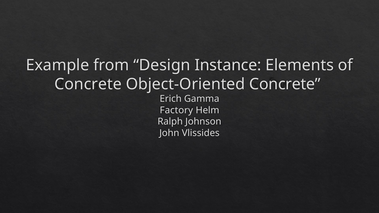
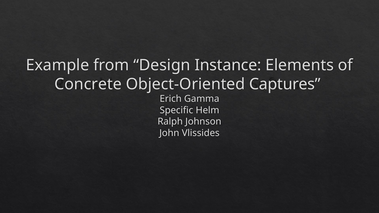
Object-Oriented Concrete: Concrete -> Captures
Factory: Factory -> Specific
